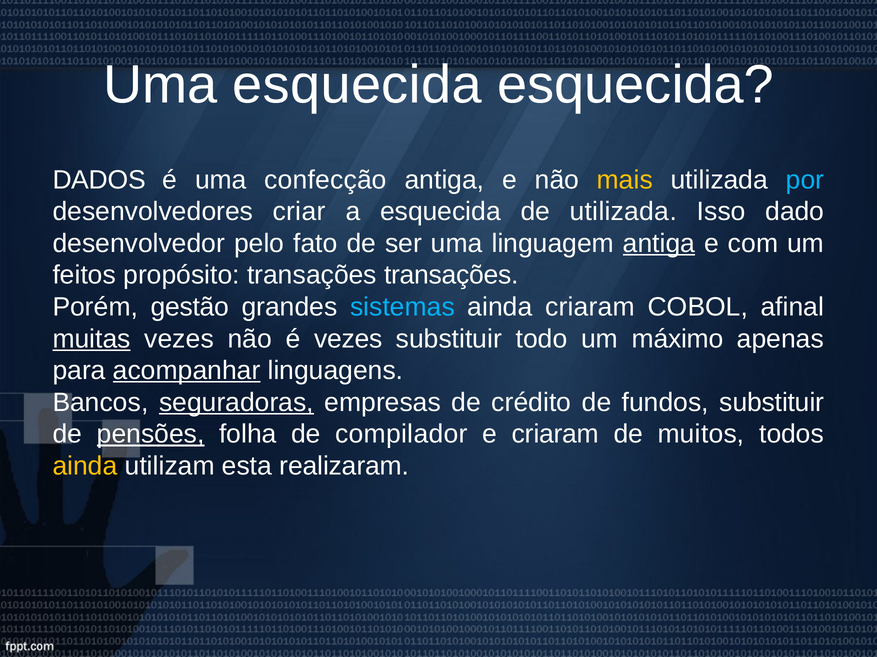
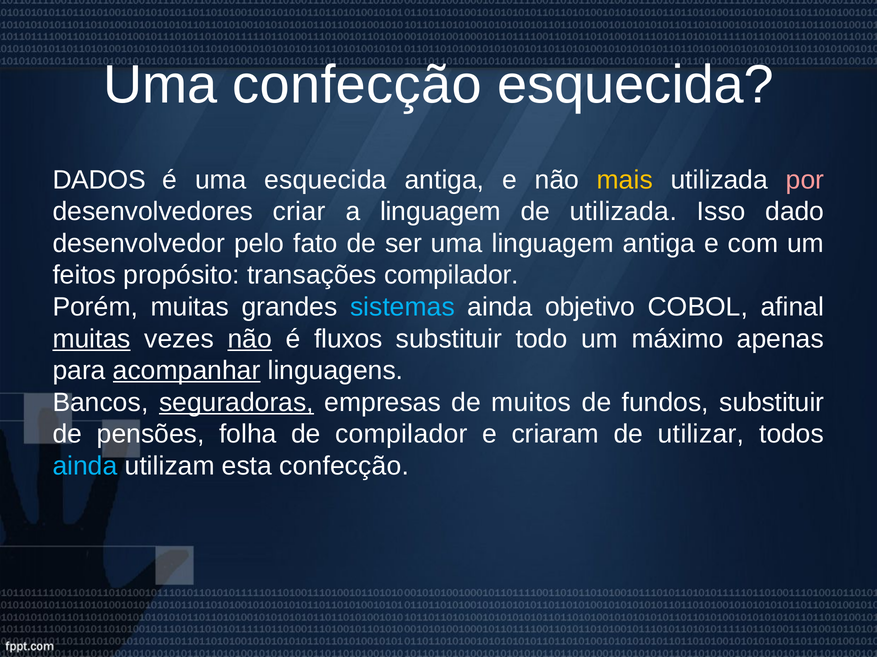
Uma esquecida: esquecida -> confecção
uma confecção: confecção -> esquecida
por colour: light blue -> pink
a esquecida: esquecida -> linguagem
antiga at (659, 244) underline: present -> none
transações transações: transações -> compilador
Porém gestão: gestão -> muitas
ainda criaram: criaram -> objetivo
não at (250, 339) underline: none -> present
é vezes: vezes -> fluxos
crédito: crédito -> muitos
pensões underline: present -> none
muitos: muitos -> utilizar
ainda at (85, 466) colour: yellow -> light blue
esta realizaram: realizaram -> confecção
